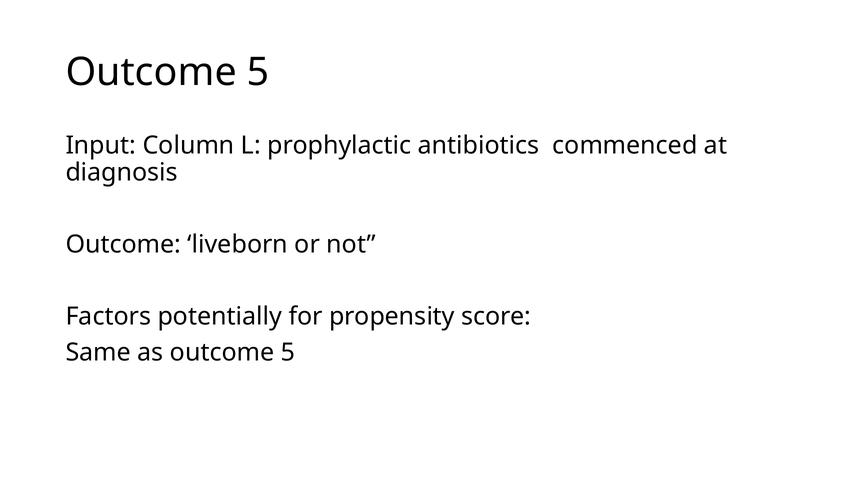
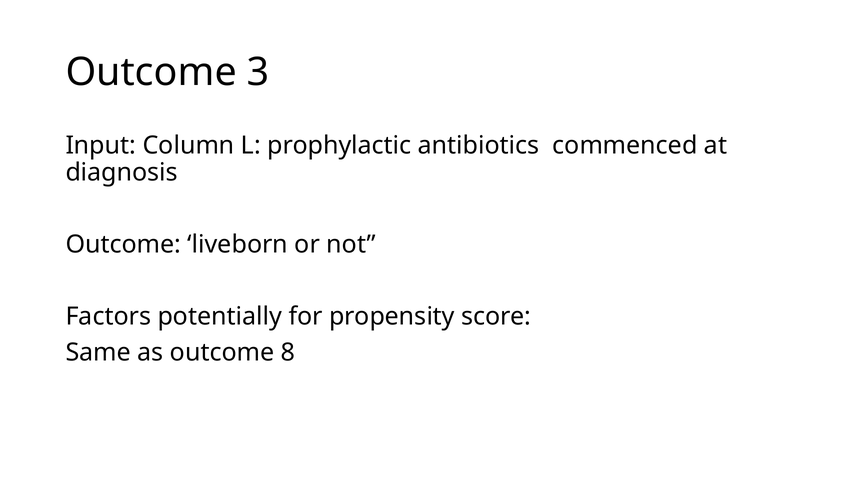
5 at (258, 72): 5 -> 3
as outcome 5: 5 -> 8
